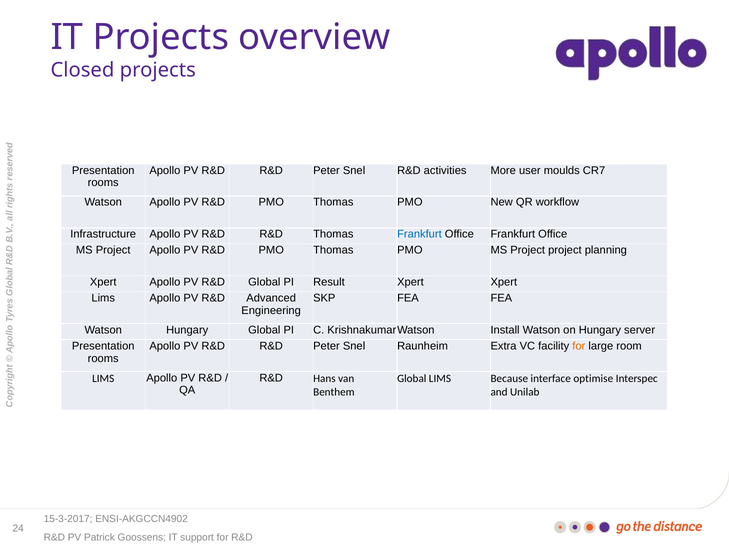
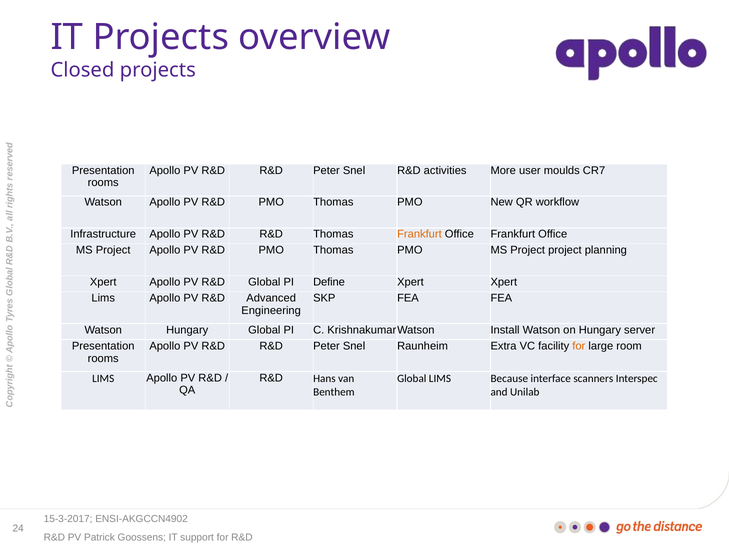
Frankfurt at (419, 235) colour: blue -> orange
Result: Result -> Define
optimise: optimise -> scanners
